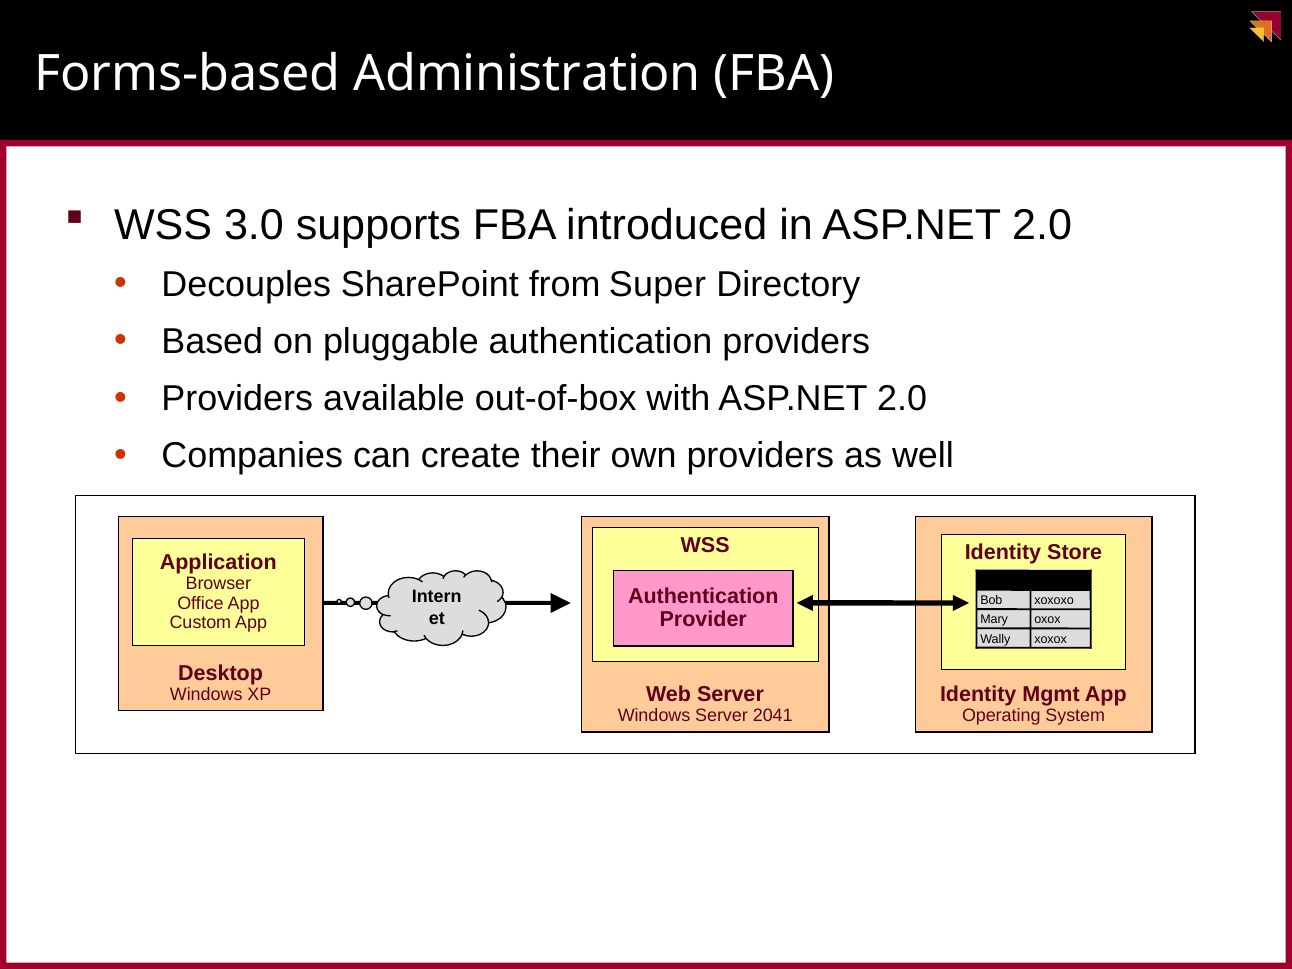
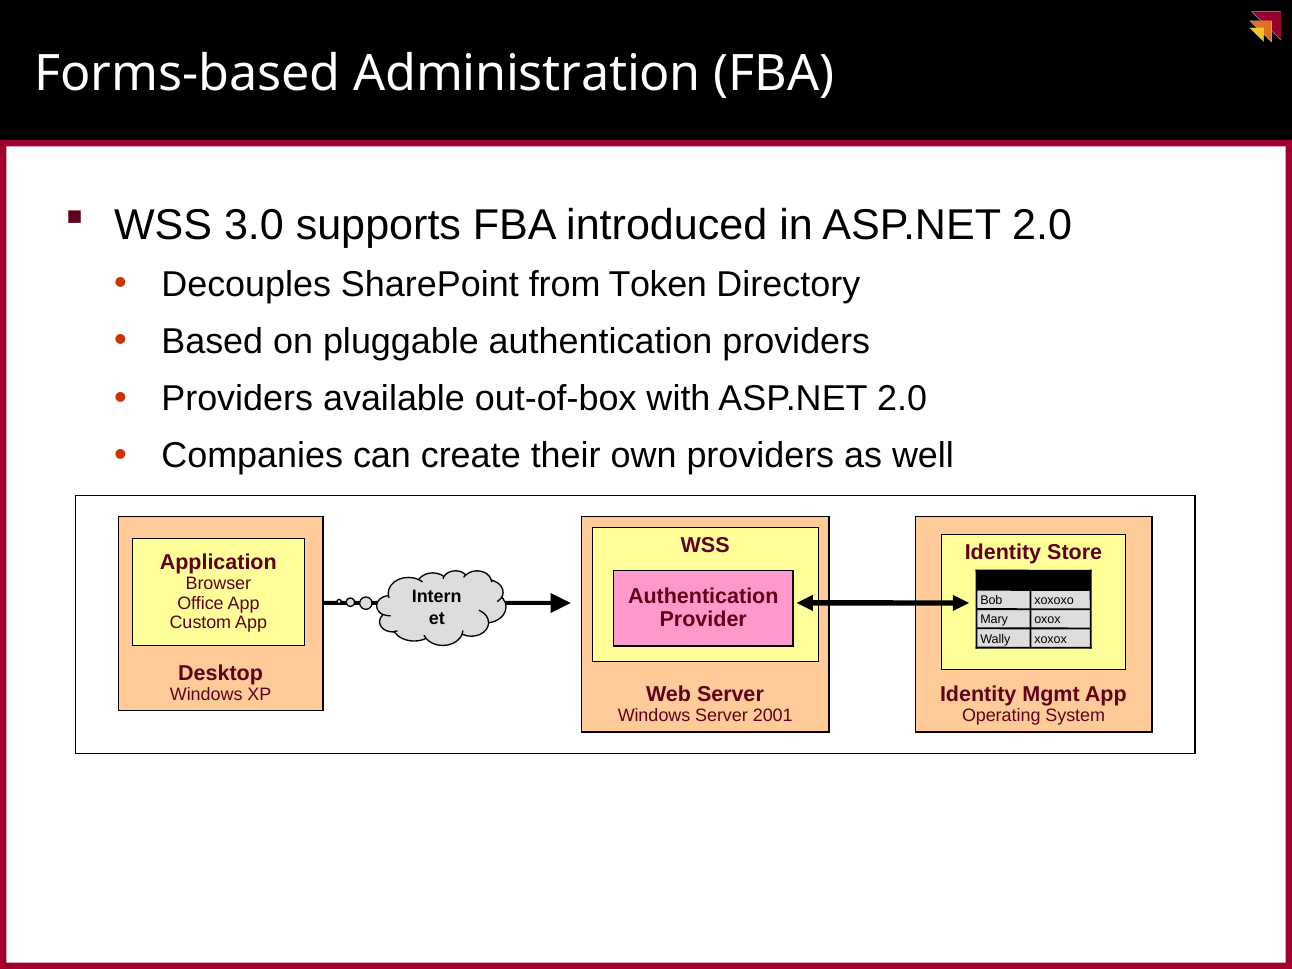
Super: Super -> Token
2041: 2041 -> 2001
